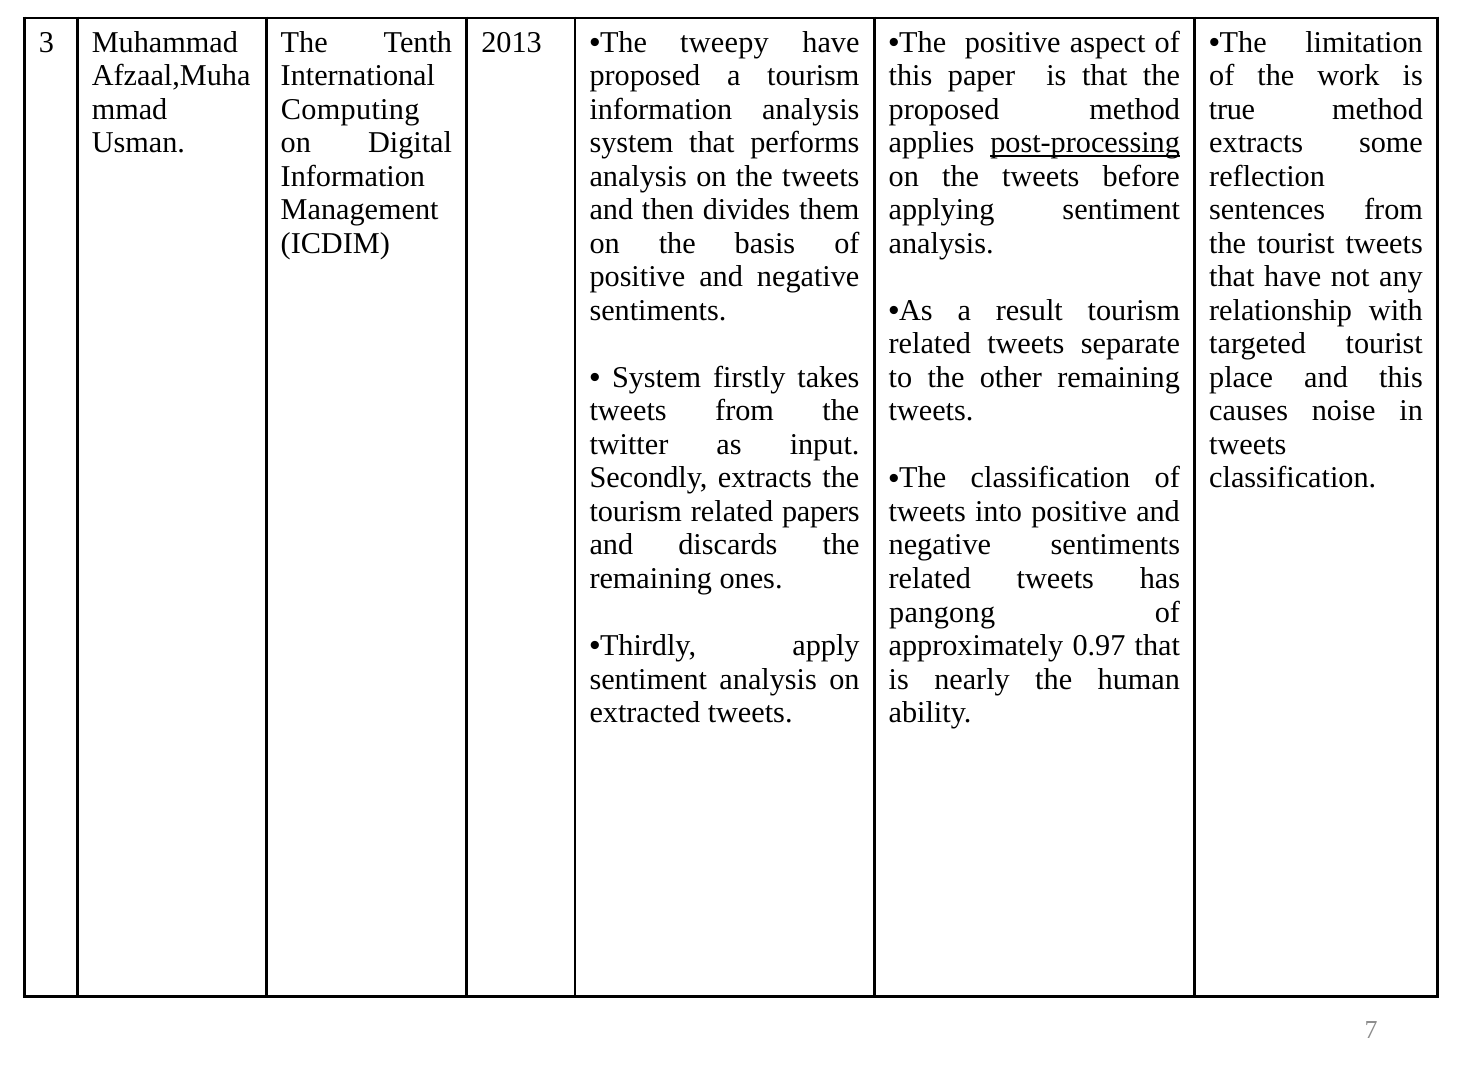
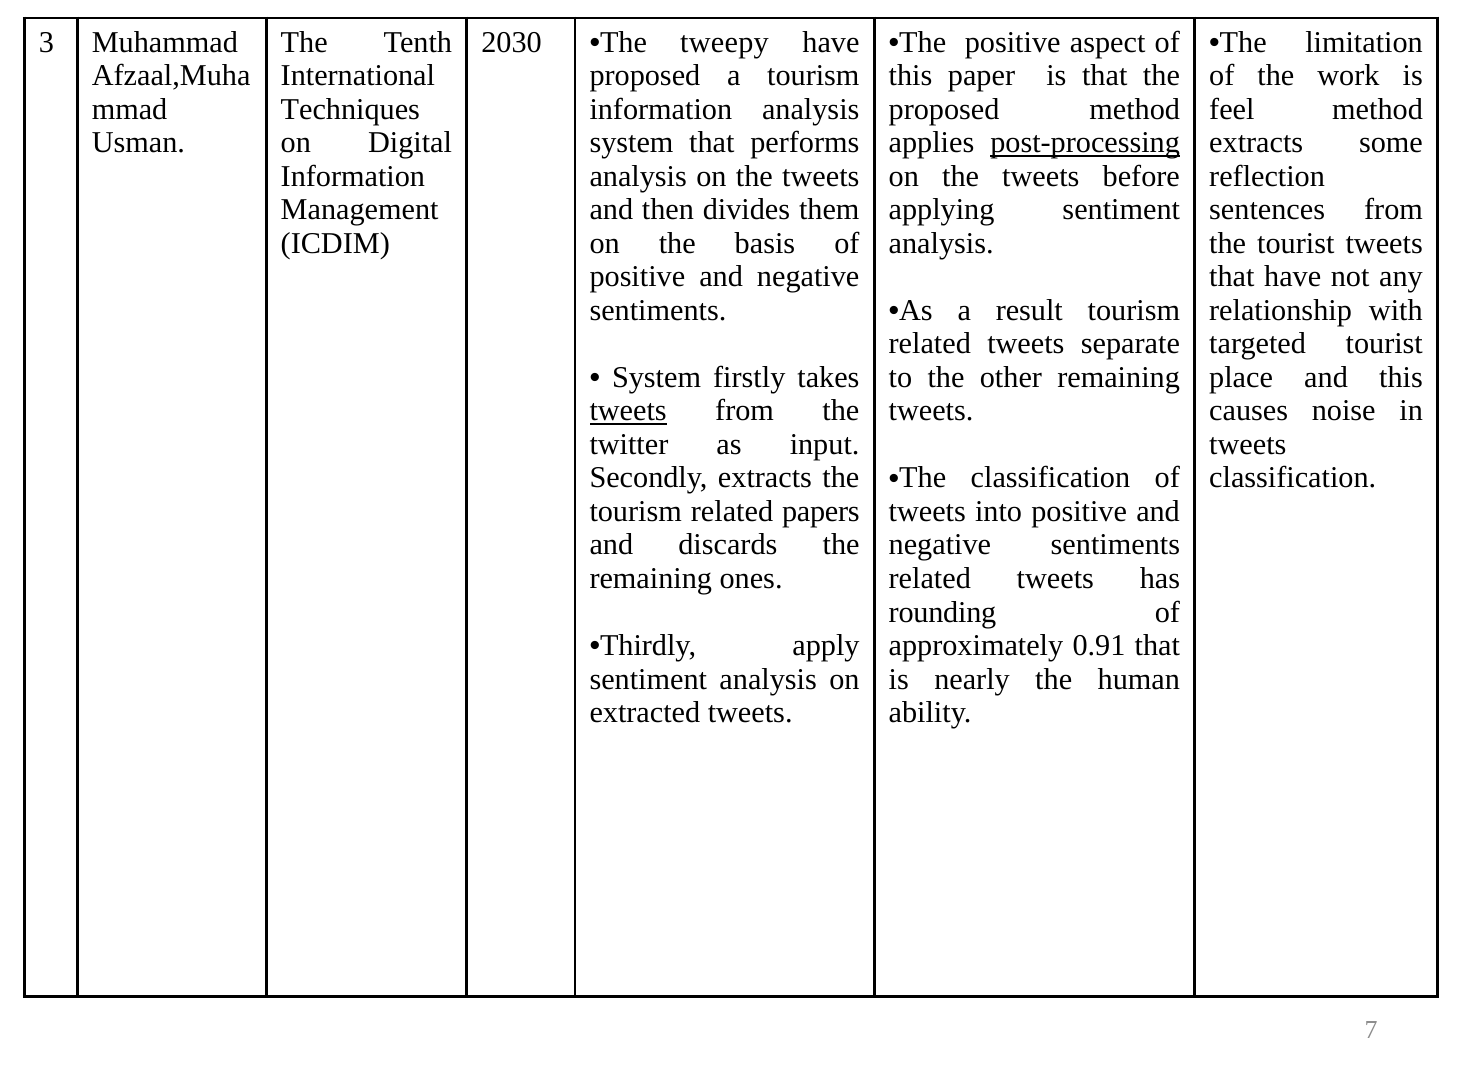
2013: 2013 -> 2030
Computing: Computing -> Techniques
true: true -> feel
tweets at (628, 411) underline: none -> present
pangong: pangong -> rounding
0.97: 0.97 -> 0.91
